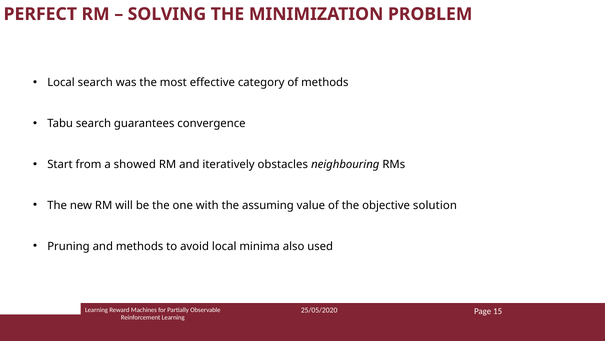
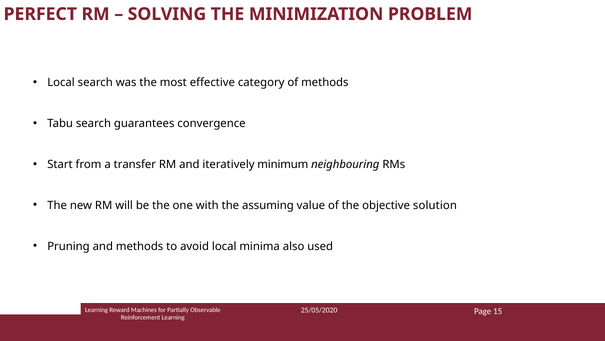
showed: showed -> transfer
obstacles: obstacles -> minimum
